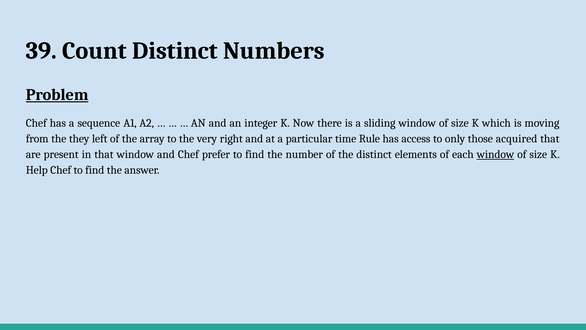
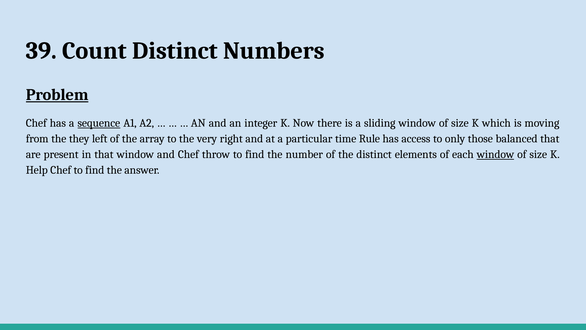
sequence underline: none -> present
acquired: acquired -> balanced
prefer: prefer -> throw
